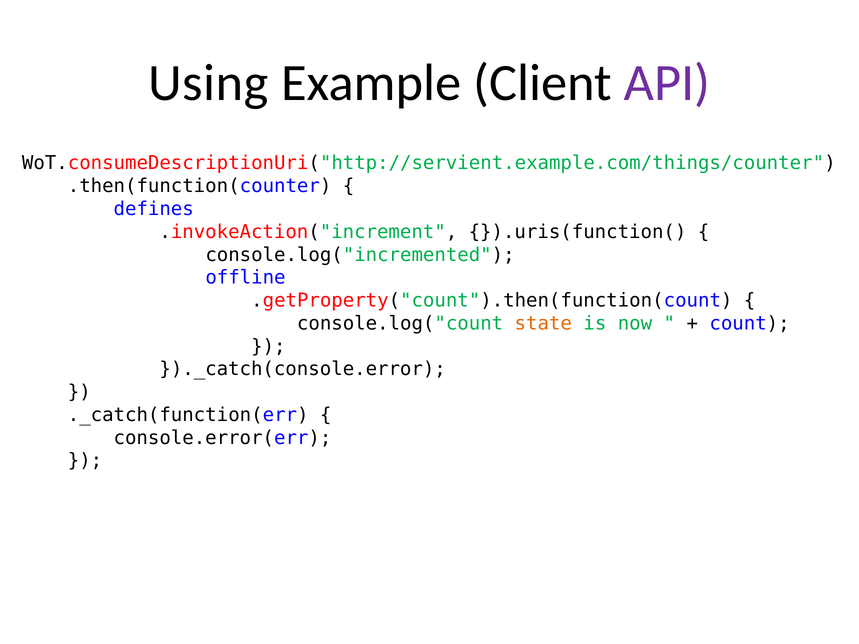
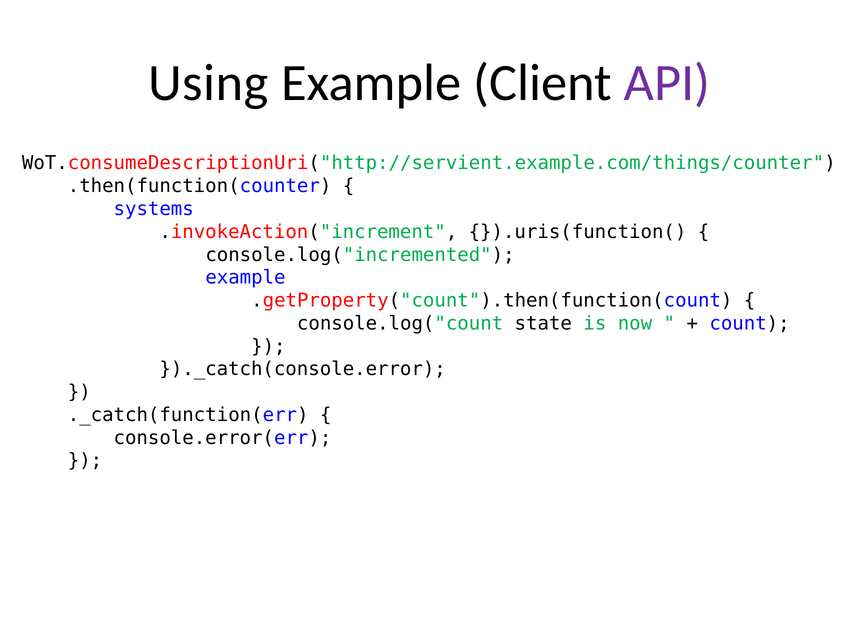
defines: defines -> systems
offline at (245, 278): offline -> example
state colour: orange -> black
